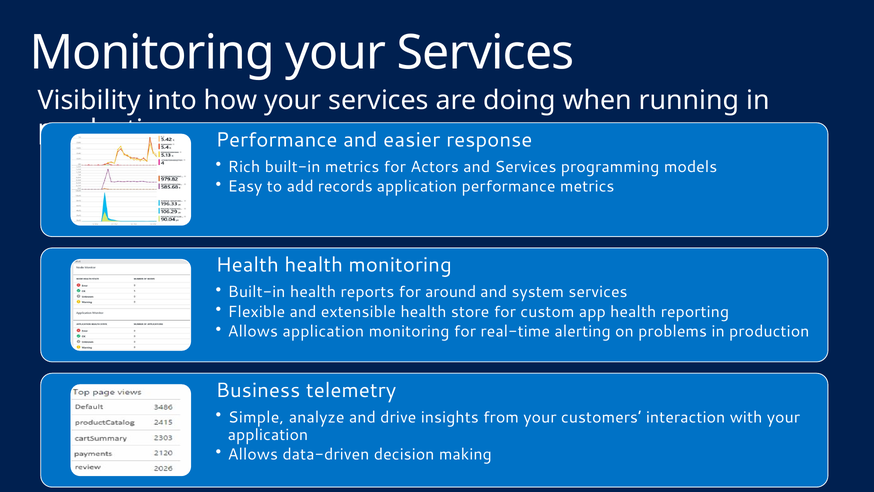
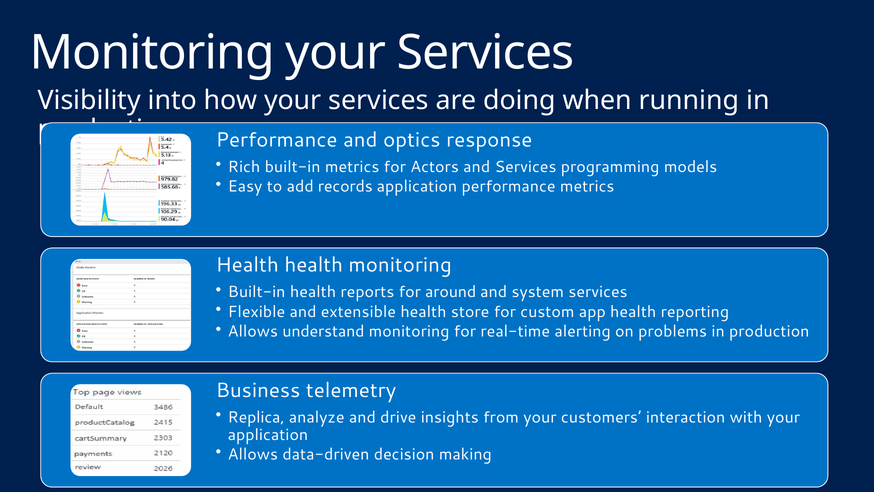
easier: easier -> optics
Allows application: application -> understand
Simple: Simple -> Replica
